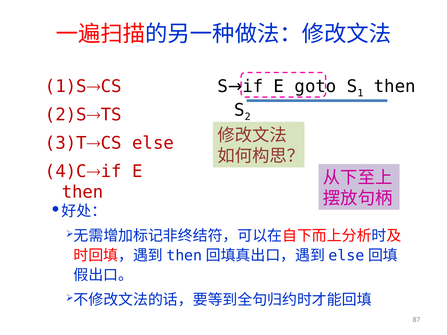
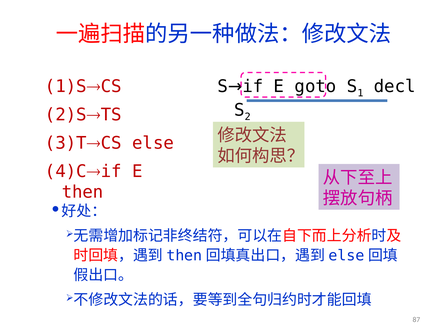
then at (395, 86): then -> decl
